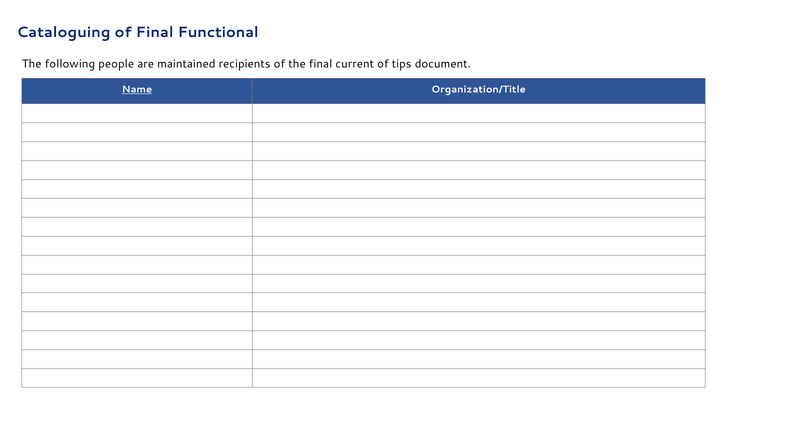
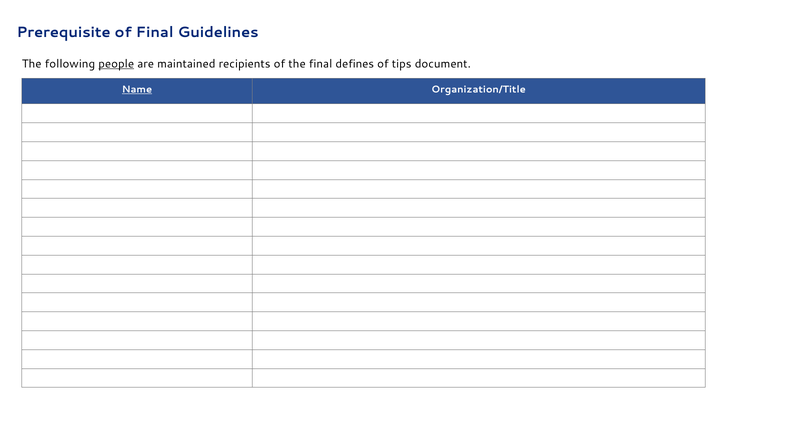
Cataloguing: Cataloguing -> Prerequisite
Functional: Functional -> Guidelines
people underline: none -> present
current: current -> defines
